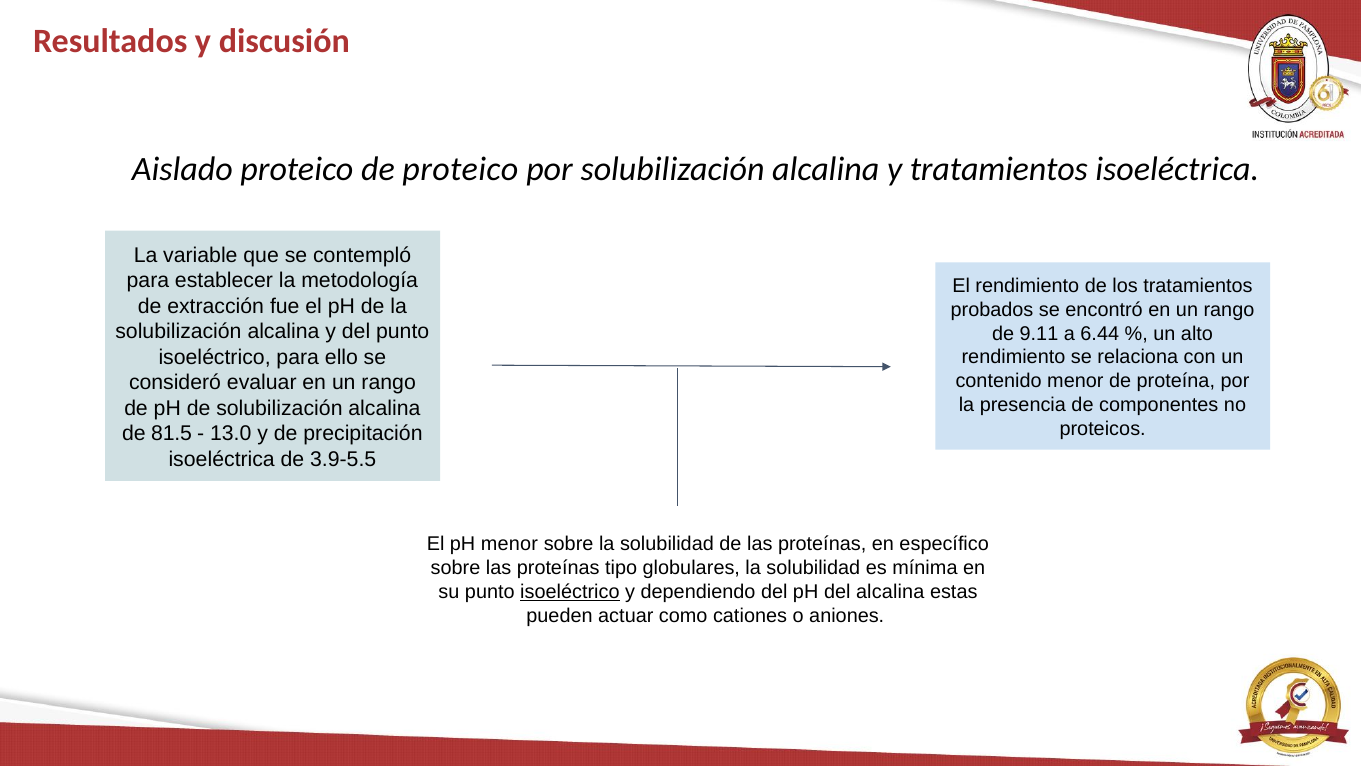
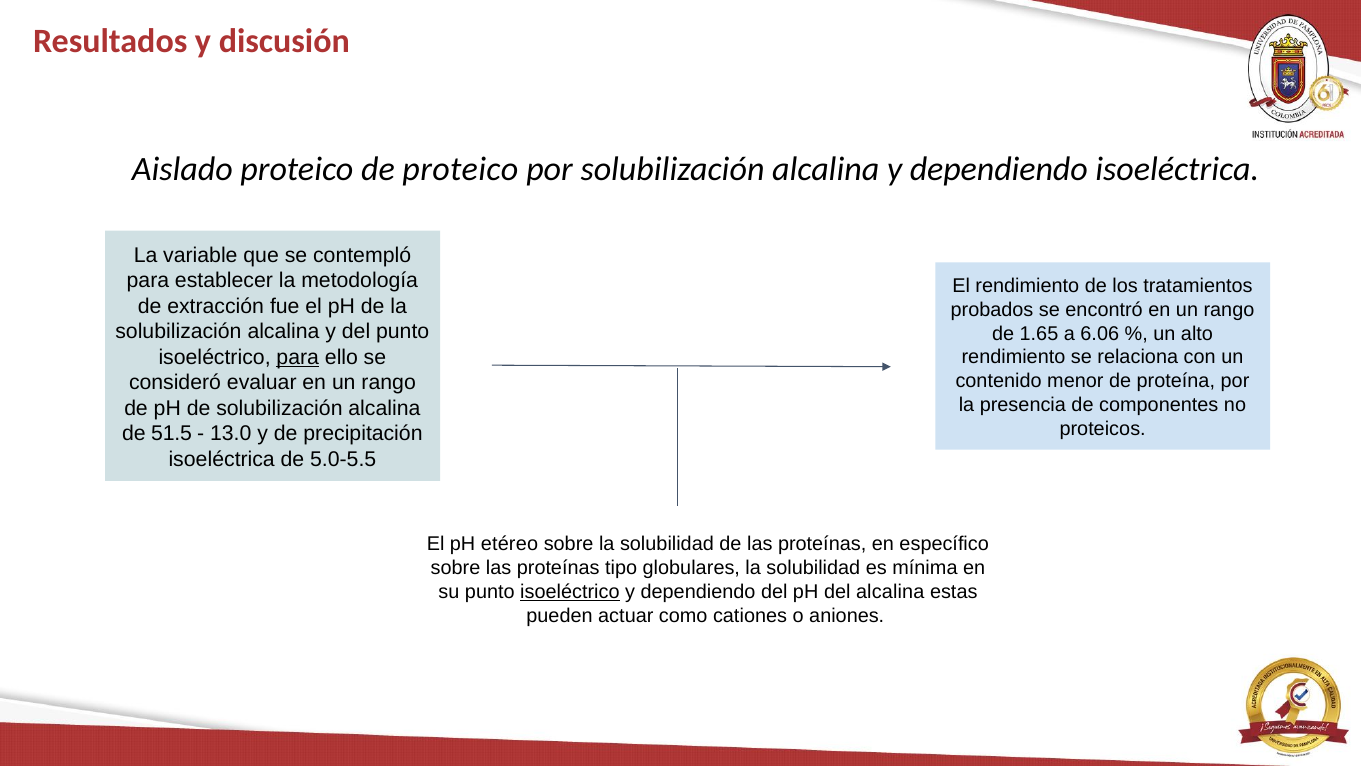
alcalina y tratamientos: tratamientos -> dependiendo
9.11: 9.11 -> 1.65
6.44: 6.44 -> 6.06
para at (298, 357) underline: none -> present
81.5: 81.5 -> 51.5
3.9-5.5: 3.9-5.5 -> 5.0-5.5
pH menor: menor -> etéreo
